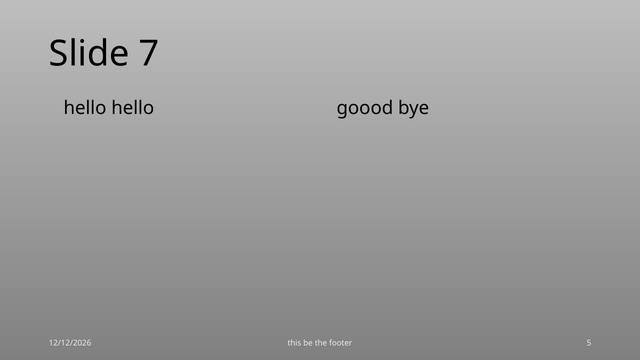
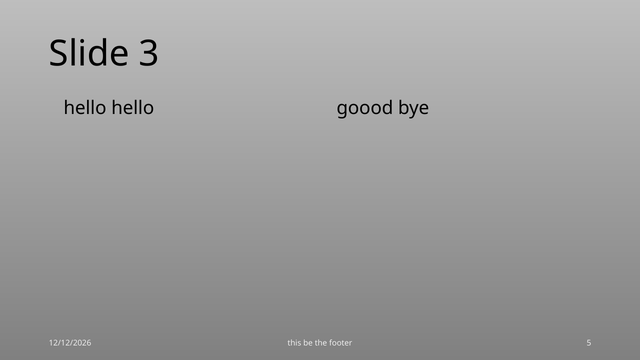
7: 7 -> 3
